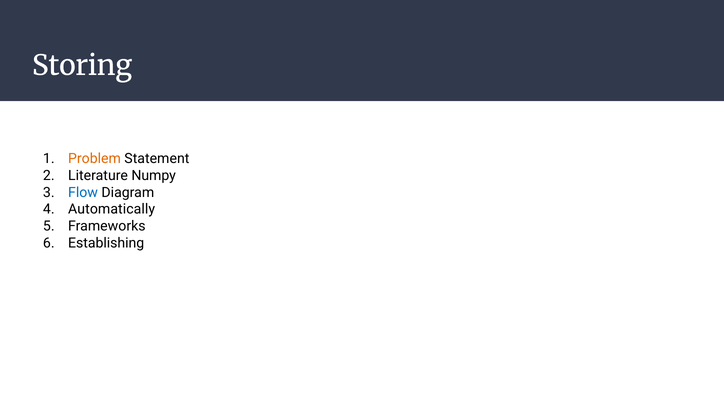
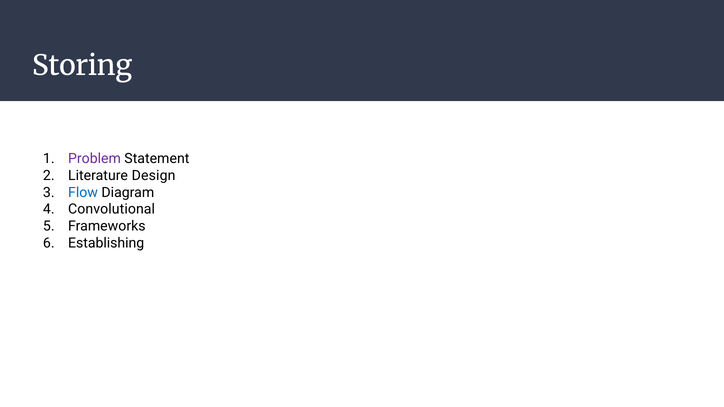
Problem colour: orange -> purple
Numpy: Numpy -> Design
Automatically: Automatically -> Convolutional
